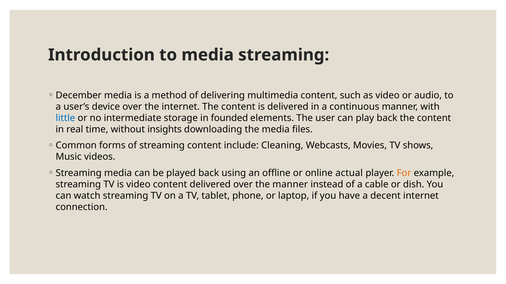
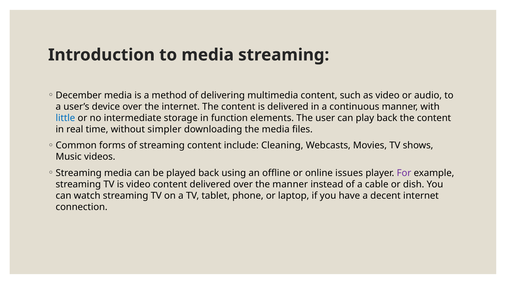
founded: founded -> function
insights: insights -> simpler
actual: actual -> issues
For colour: orange -> purple
